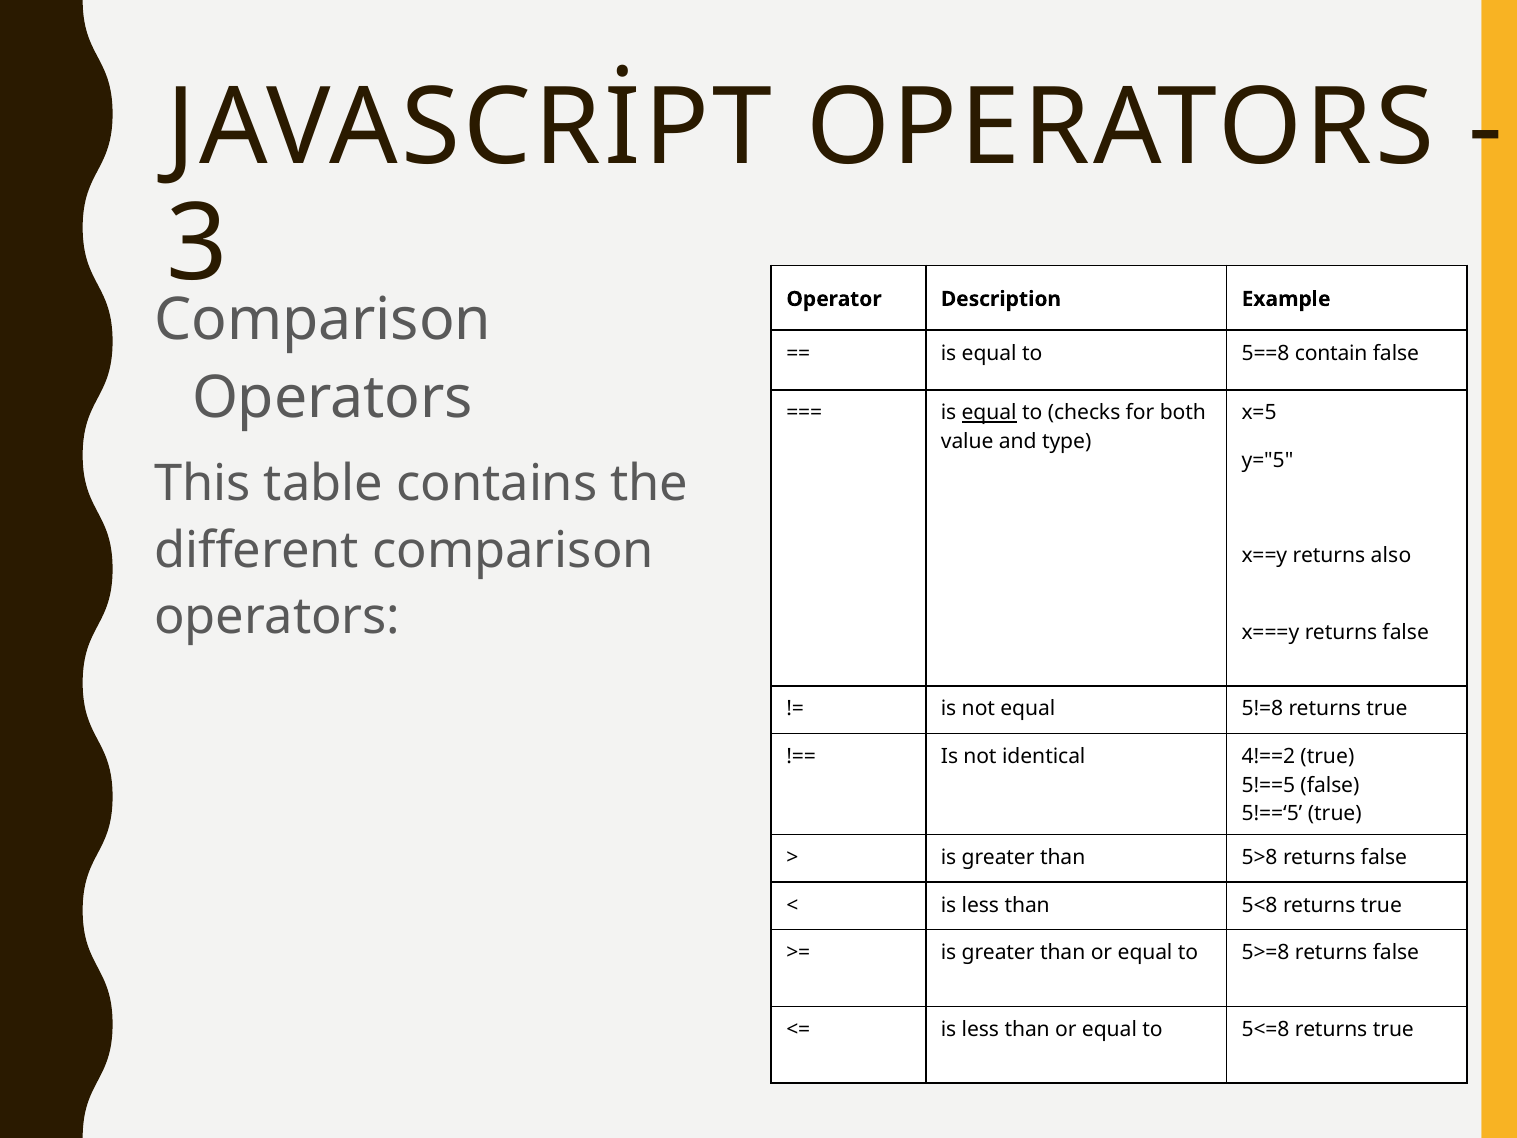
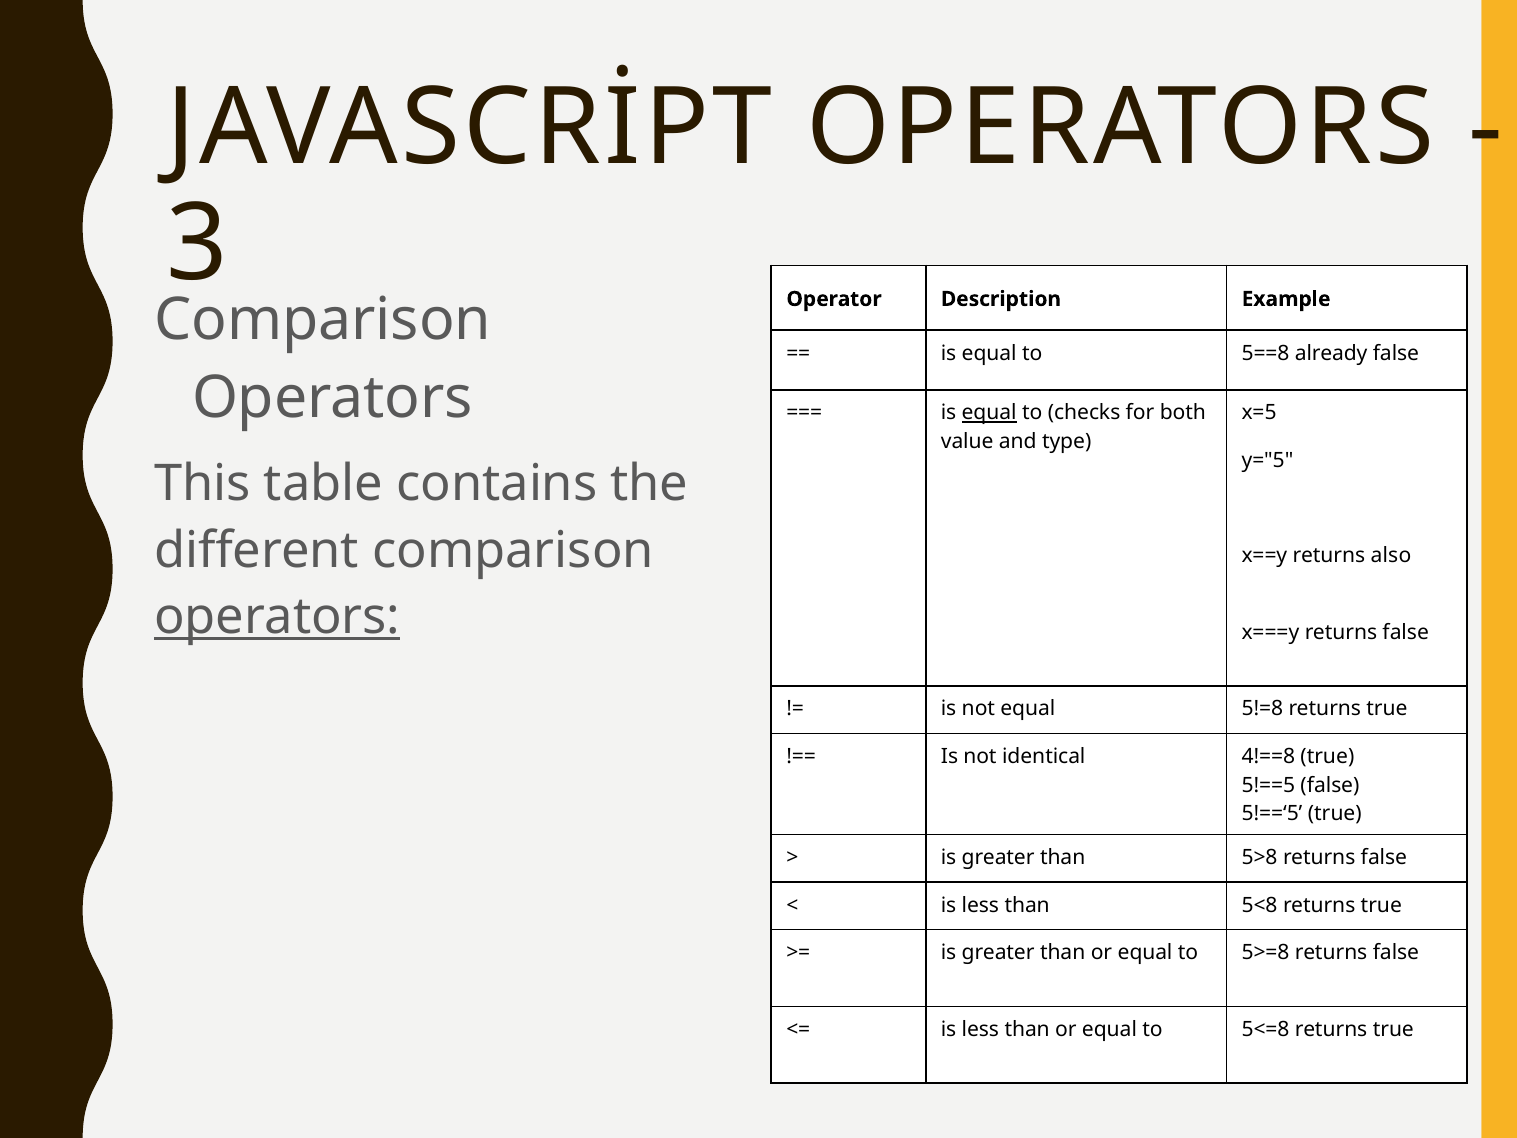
contain: contain -> already
operators at (277, 617) underline: none -> present
4!==2: 4!==2 -> 4!==8
